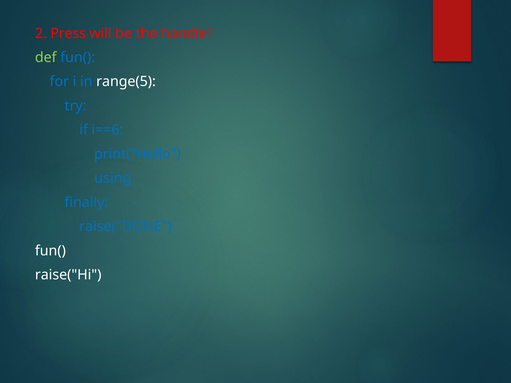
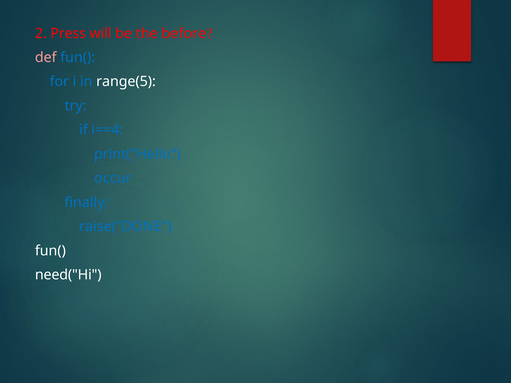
handle: handle -> before
def colour: light green -> pink
i==6: i==6 -> i==4
using: using -> occur
raise("Hi: raise("Hi -> need("Hi
